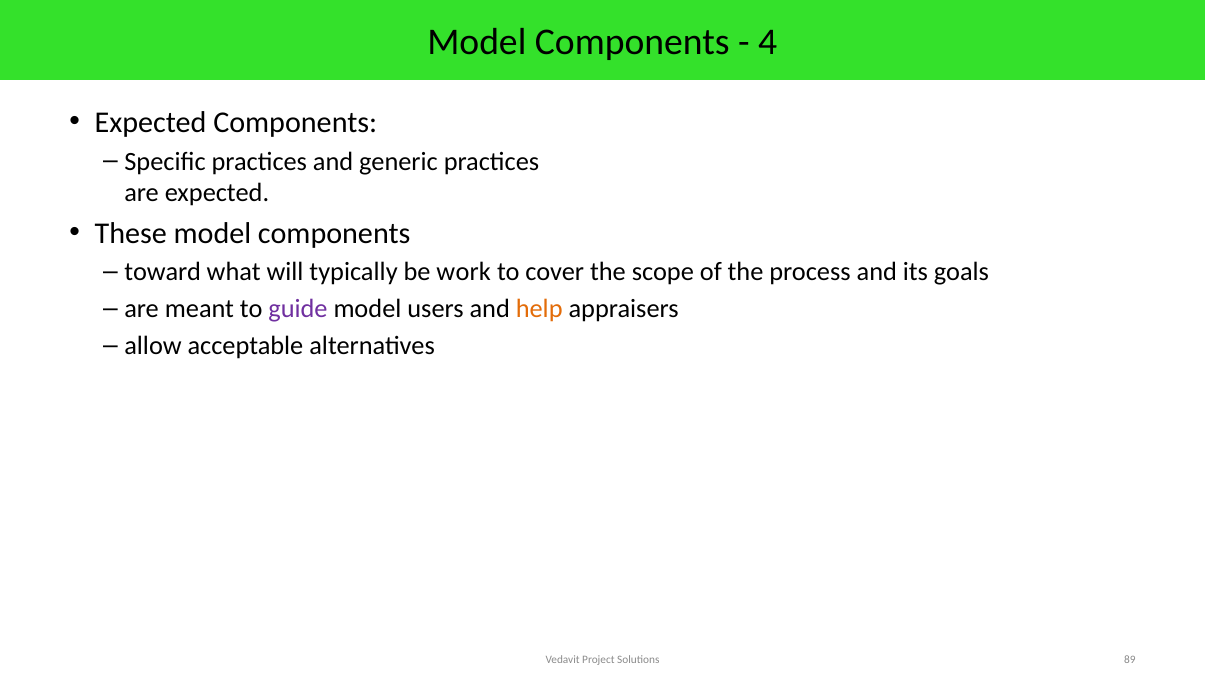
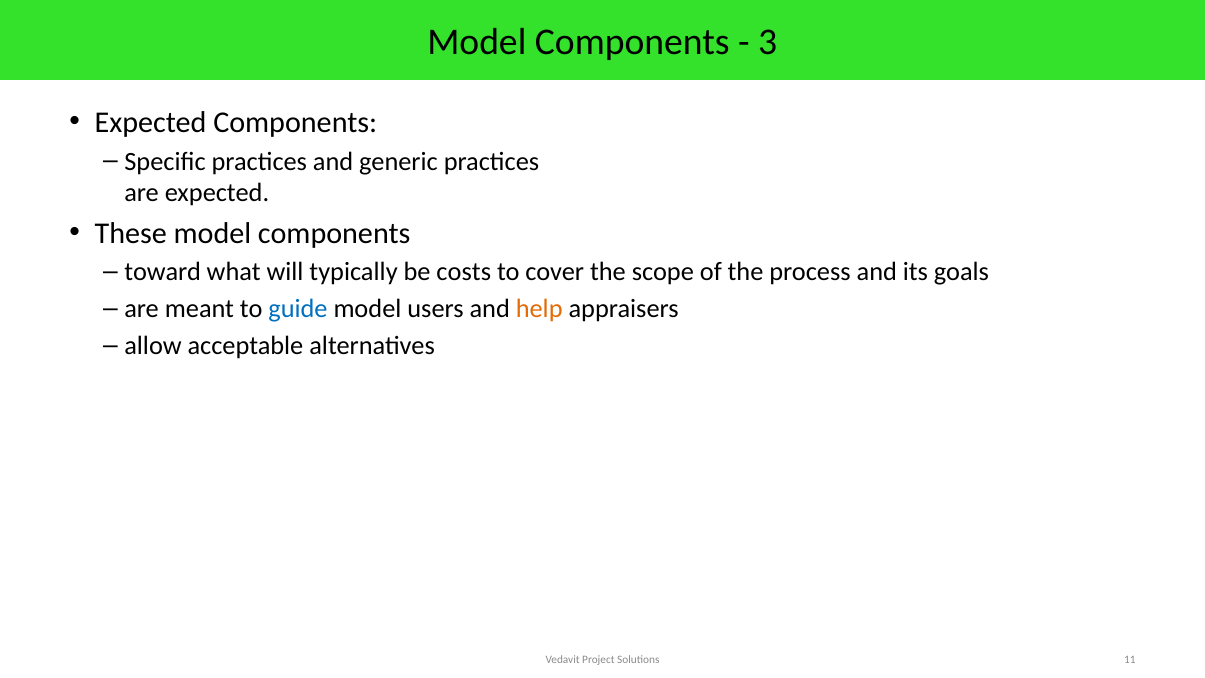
4: 4 -> 3
work: work -> costs
guide colour: purple -> blue
89: 89 -> 11
